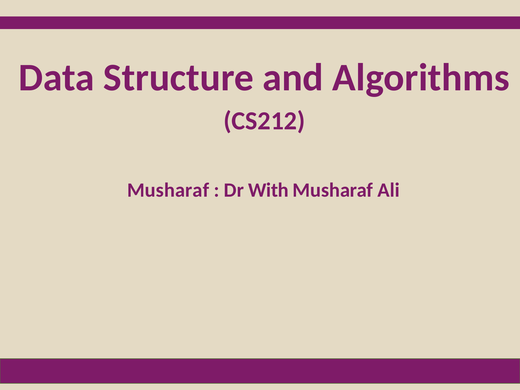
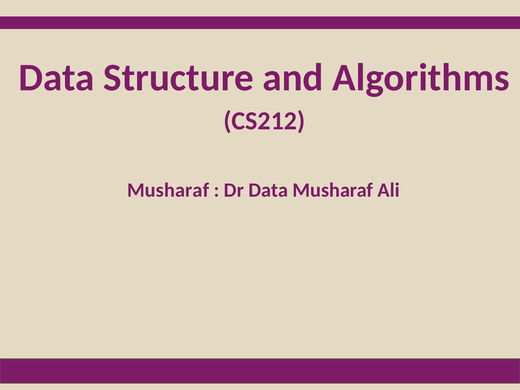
Dr With: With -> Data
